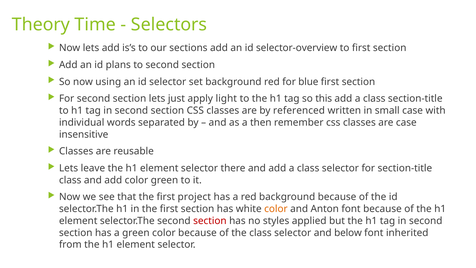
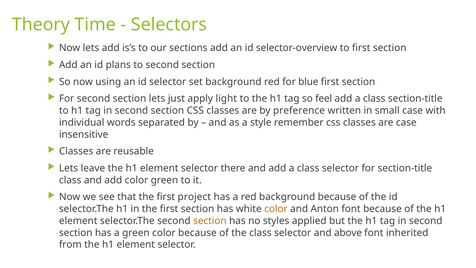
this: this -> feel
referenced: referenced -> preference
then: then -> style
section at (210, 221) colour: red -> orange
below: below -> above
